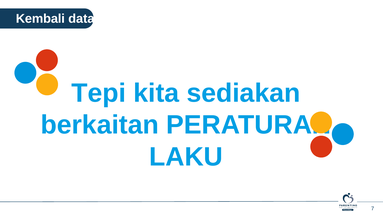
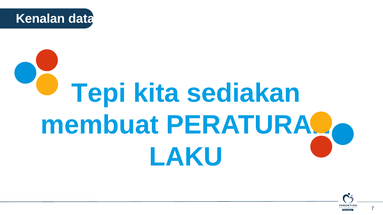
Kembali: Kembali -> Kenalan
berkaitan: berkaitan -> membuat
